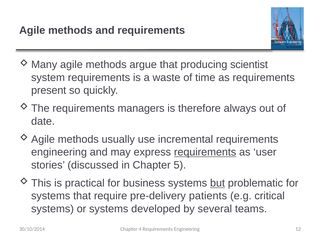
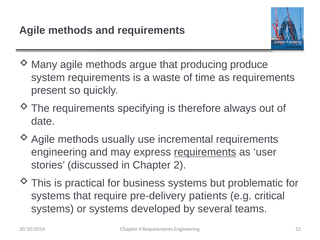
scientist: scientist -> produce
managers: managers -> specifying
5: 5 -> 2
but underline: present -> none
